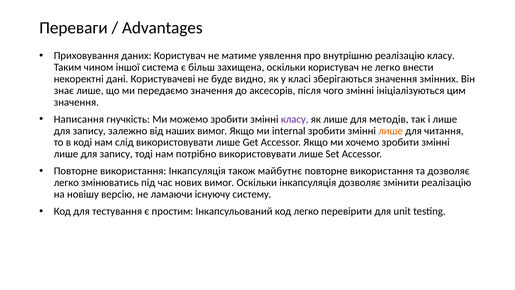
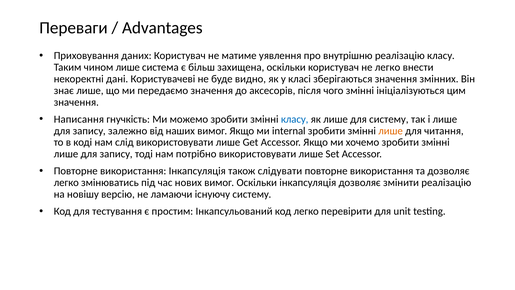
чином іншої: іншої -> лише
класу at (295, 119) colour: purple -> blue
для методів: методів -> систему
майбутнє: майбутнє -> слідувати
